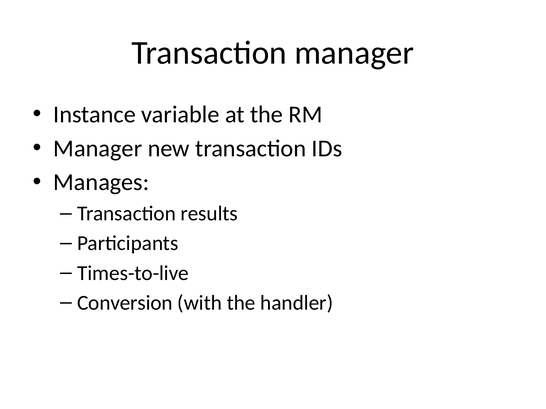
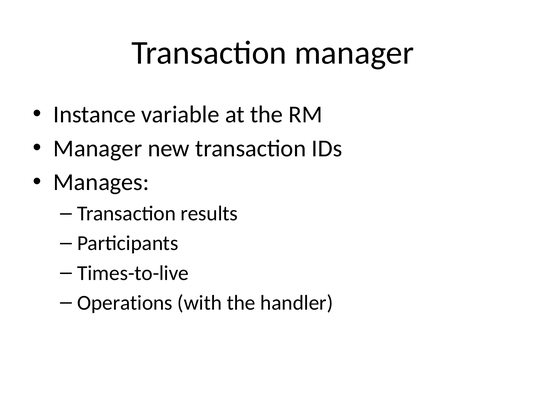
Conversion: Conversion -> Operations
